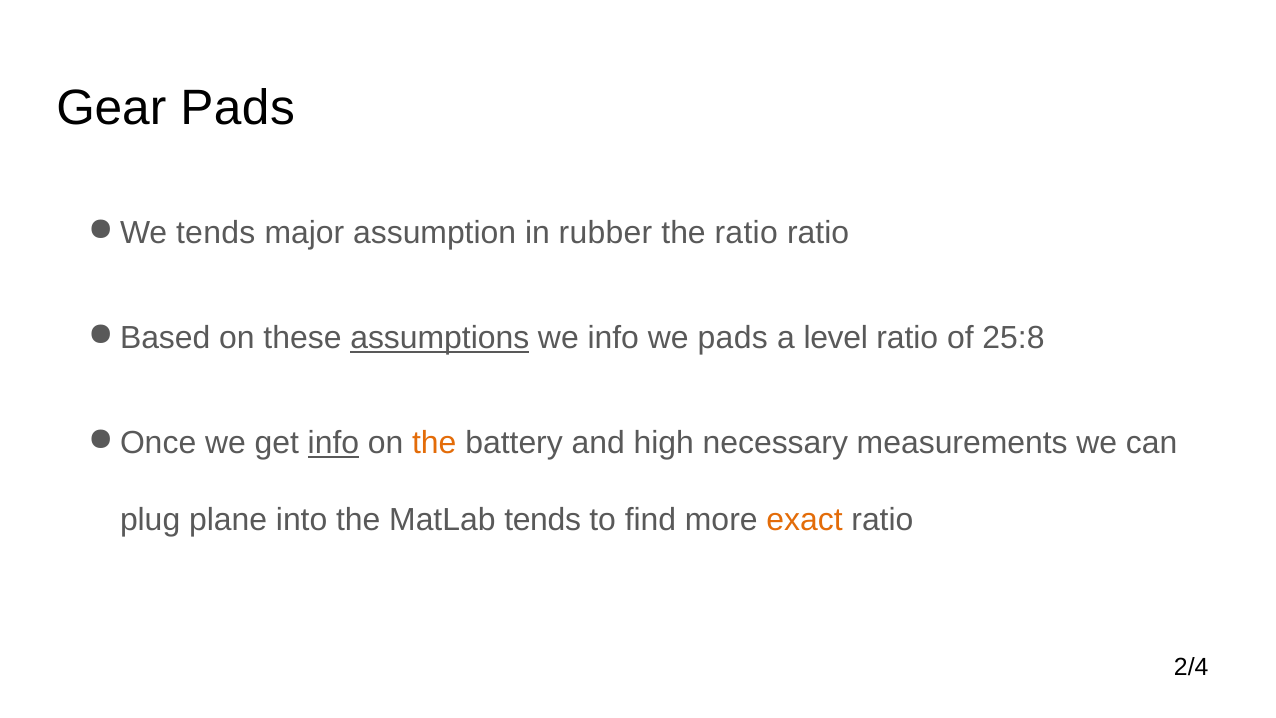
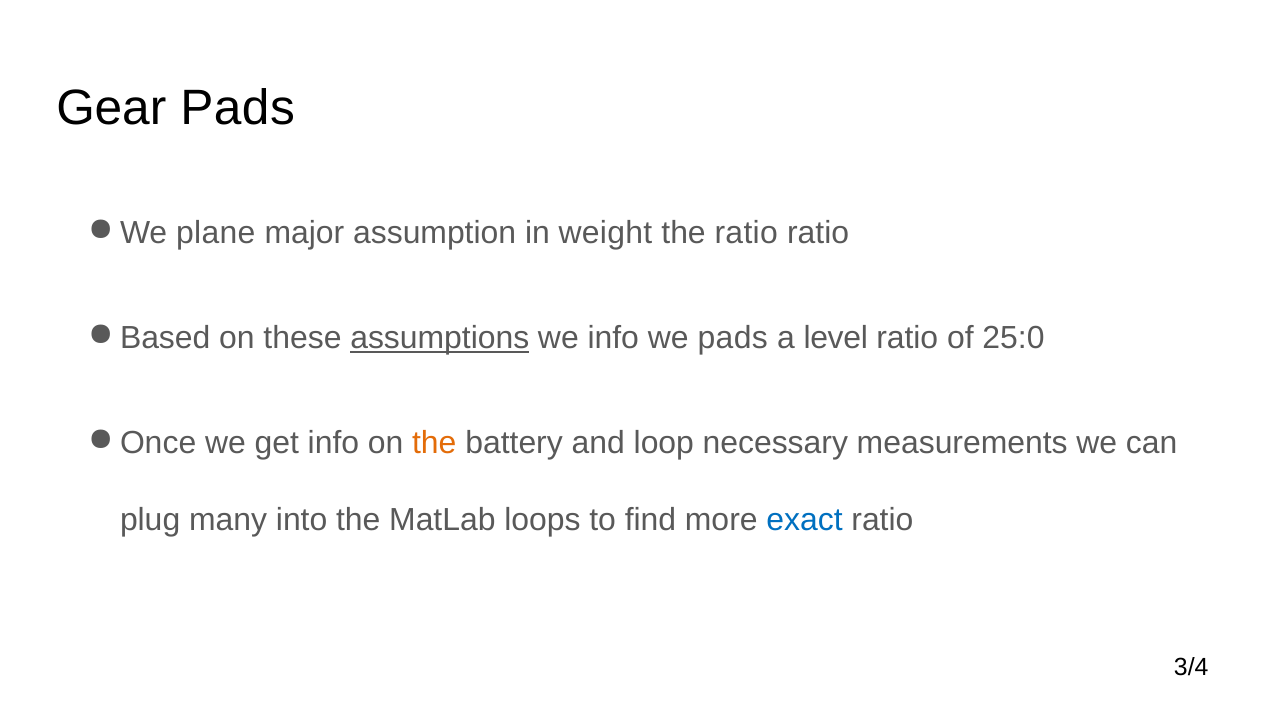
tends at (216, 233): tends -> plane
rubber: rubber -> weight
25:8: 25:8 -> 25:0
info at (333, 443) underline: present -> none
high: high -> loop
plane: plane -> many
MatLab tends: tends -> loops
exact colour: orange -> blue
2/4: 2/4 -> 3/4
